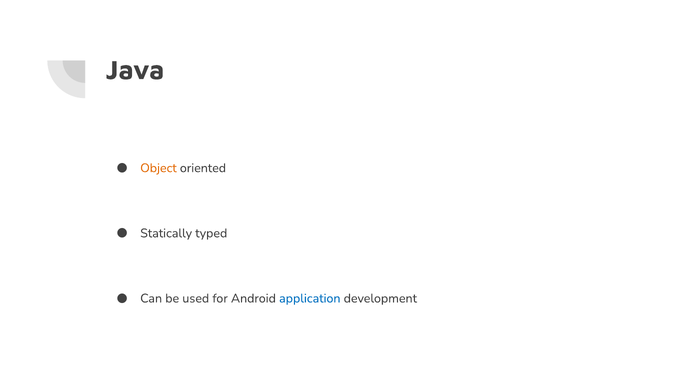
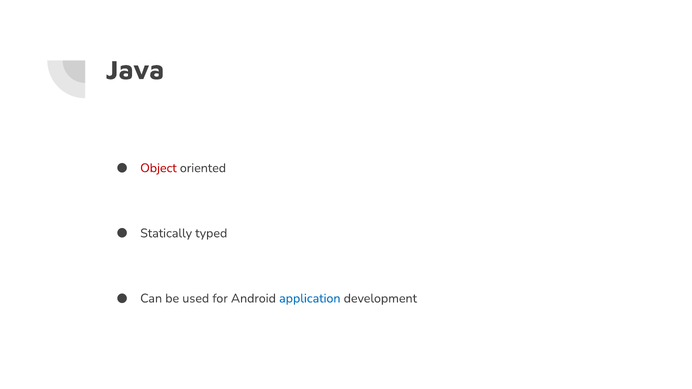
Object colour: orange -> red
